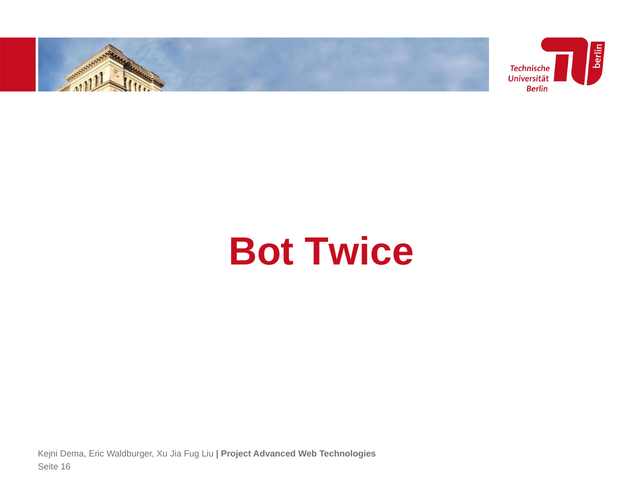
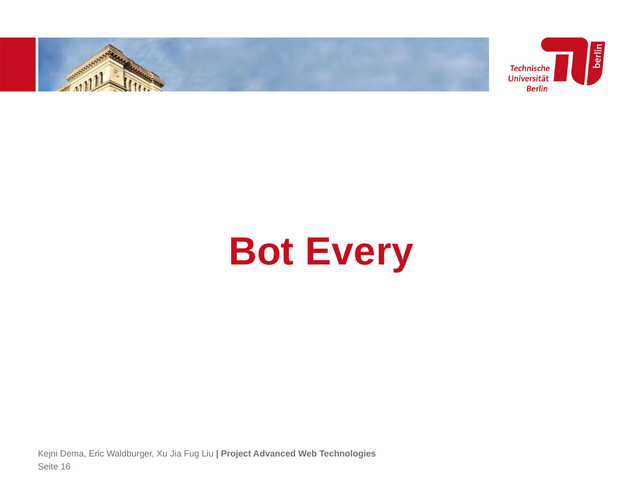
Twice: Twice -> Every
